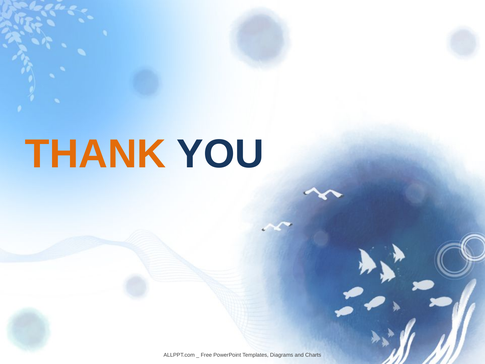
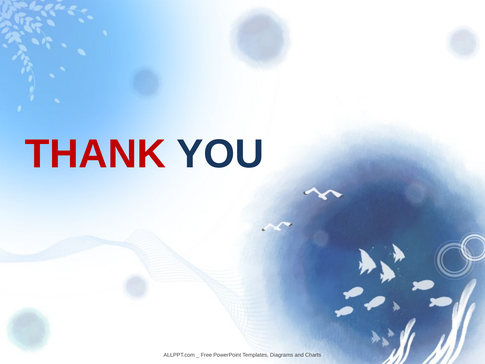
THANK colour: orange -> red
